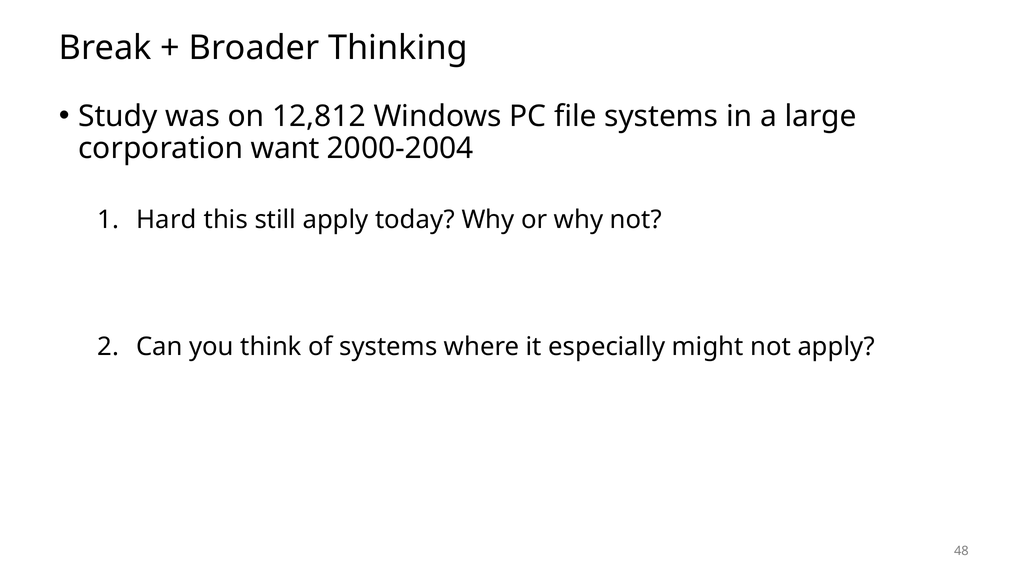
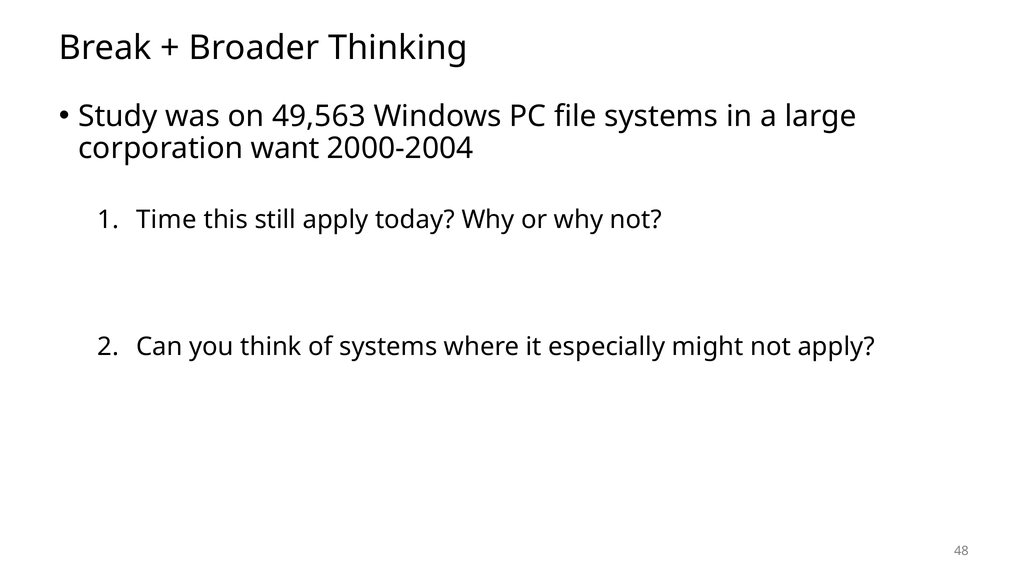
12,812: 12,812 -> 49,563
Hard: Hard -> Time
